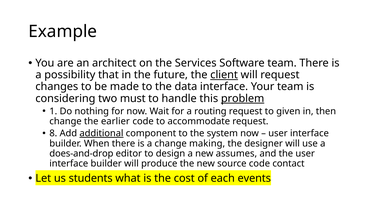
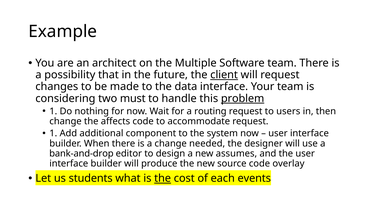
Services: Services -> Multiple
given: given -> users
earlier: earlier -> affects
8 at (53, 133): 8 -> 1
additional underline: present -> none
making: making -> needed
does-and-drop: does-and-drop -> bank-and-drop
contact: contact -> overlay
the at (163, 178) underline: none -> present
